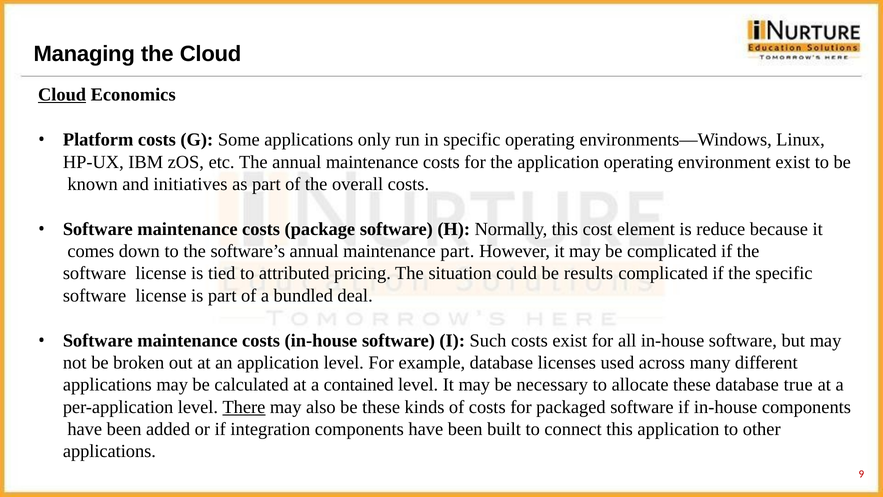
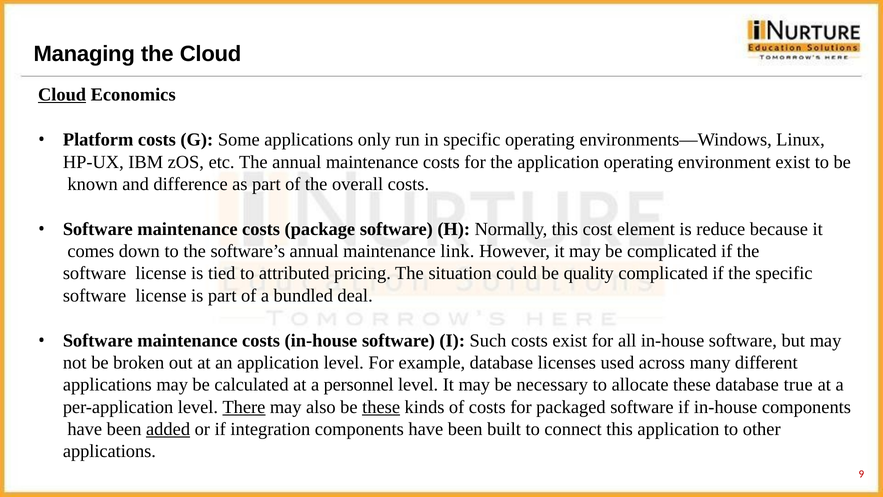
initiatives: initiatives -> difference
maintenance part: part -> link
results: results -> quality
contained: contained -> personnel
these at (381, 407) underline: none -> present
added underline: none -> present
